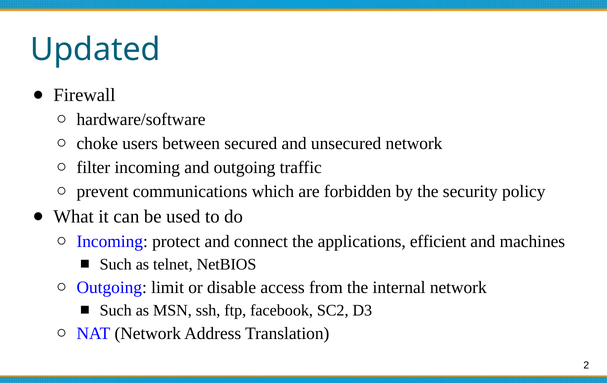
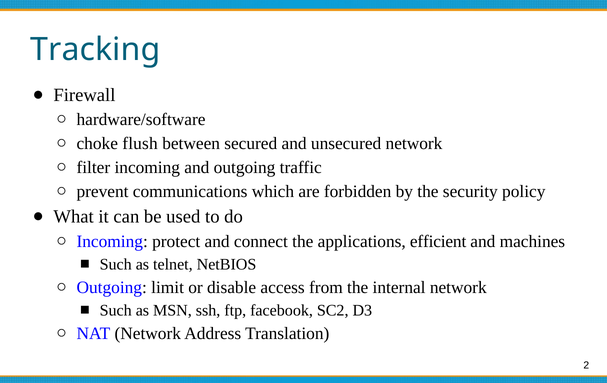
Updated: Updated -> Tracking
users: users -> flush
